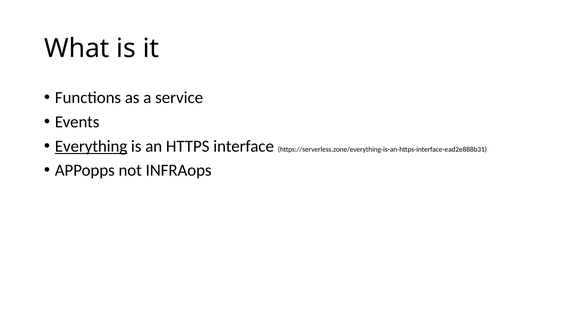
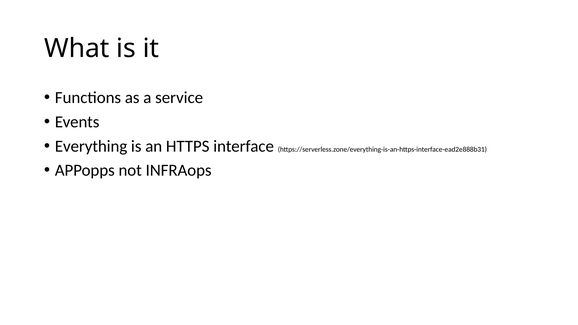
Everything underline: present -> none
